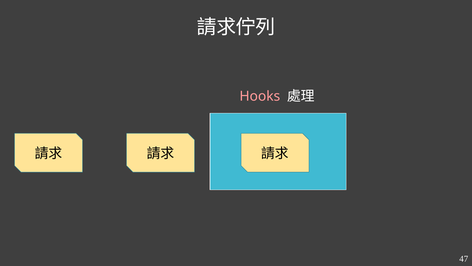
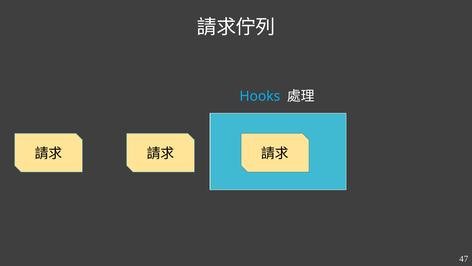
Hooks colour: pink -> light blue
